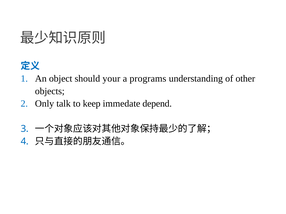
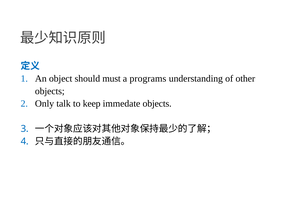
your: your -> must
immedate depend: depend -> objects
